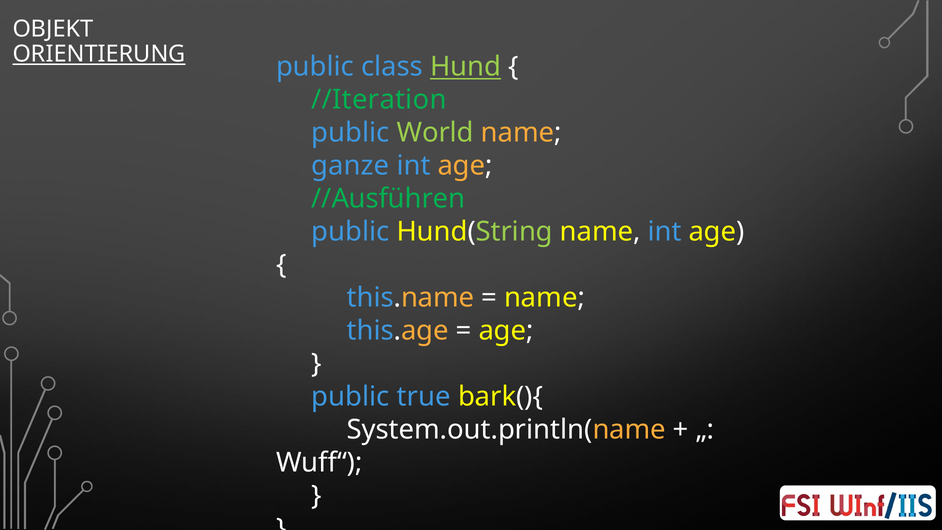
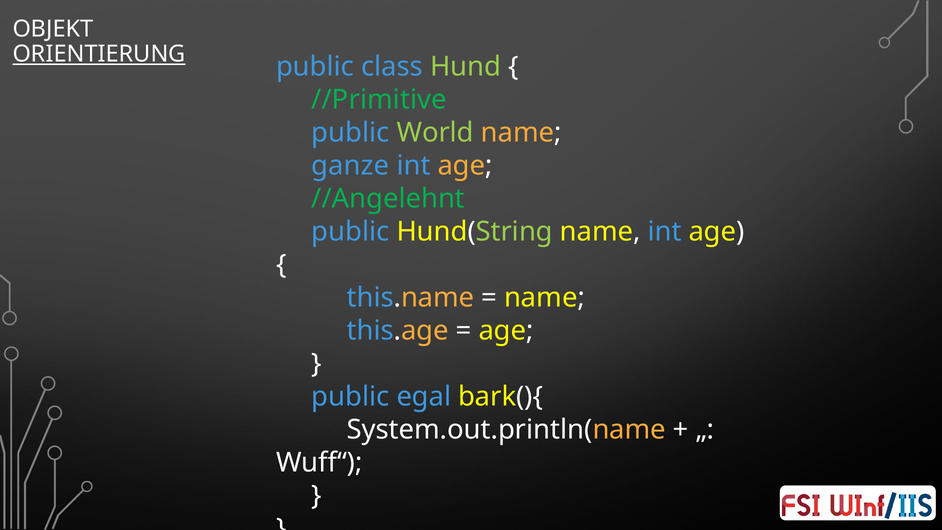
Hund underline: present -> none
//Iteration: //Iteration -> //Primitive
//Ausführen: //Ausführen -> //Angelehnt
true: true -> egal
